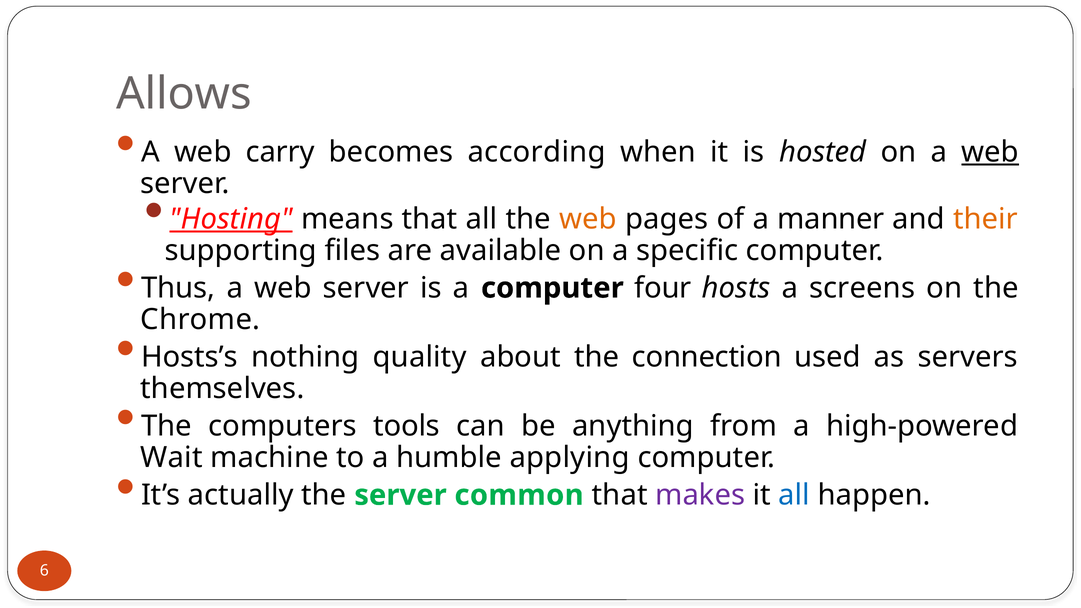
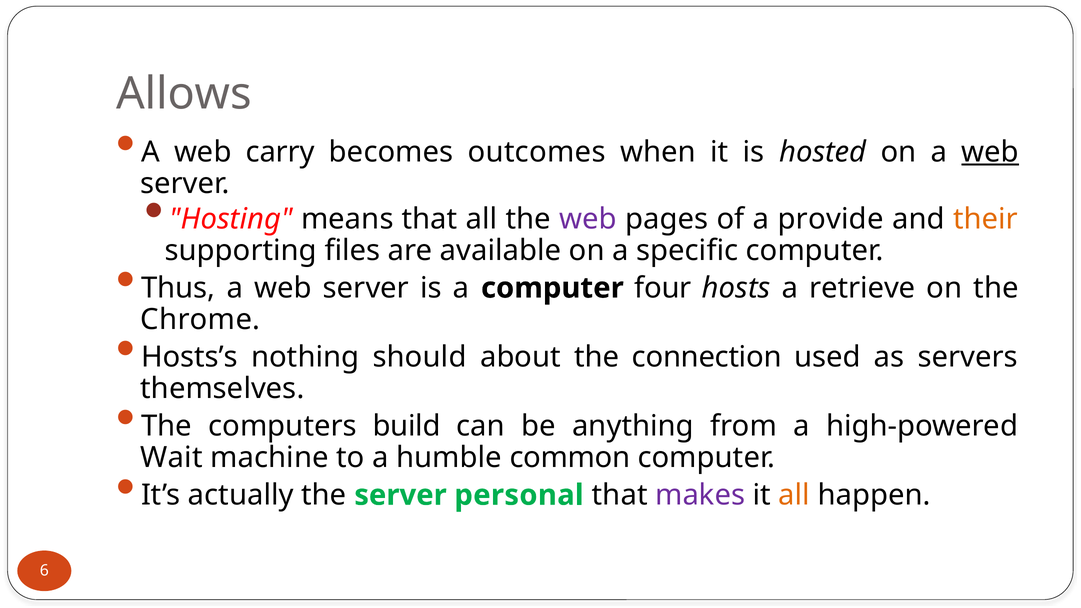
according: according -> outcomes
Hosting underline: present -> none
web at (588, 219) colour: orange -> purple
manner: manner -> provide
screens: screens -> retrieve
quality: quality -> should
tools: tools -> build
applying: applying -> common
common: common -> personal
all at (794, 495) colour: blue -> orange
